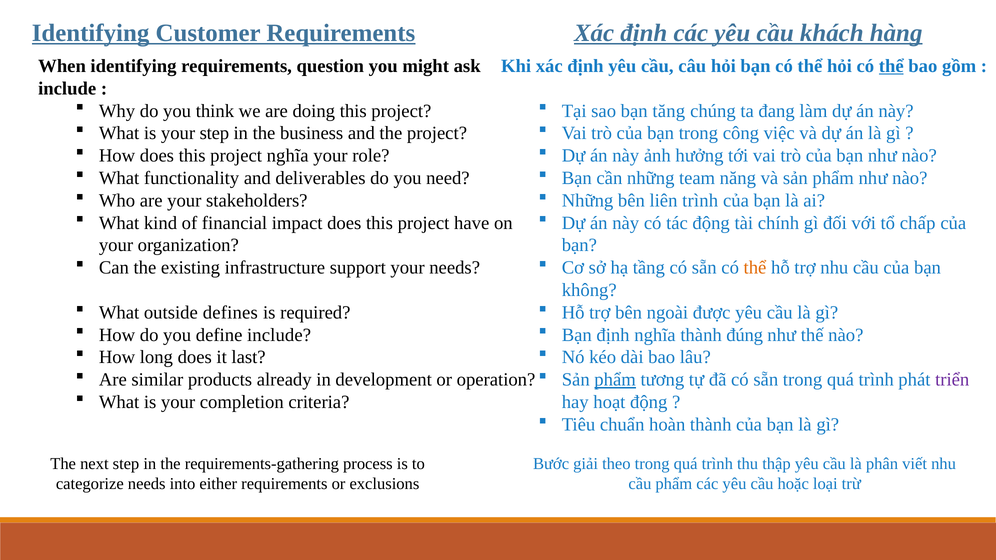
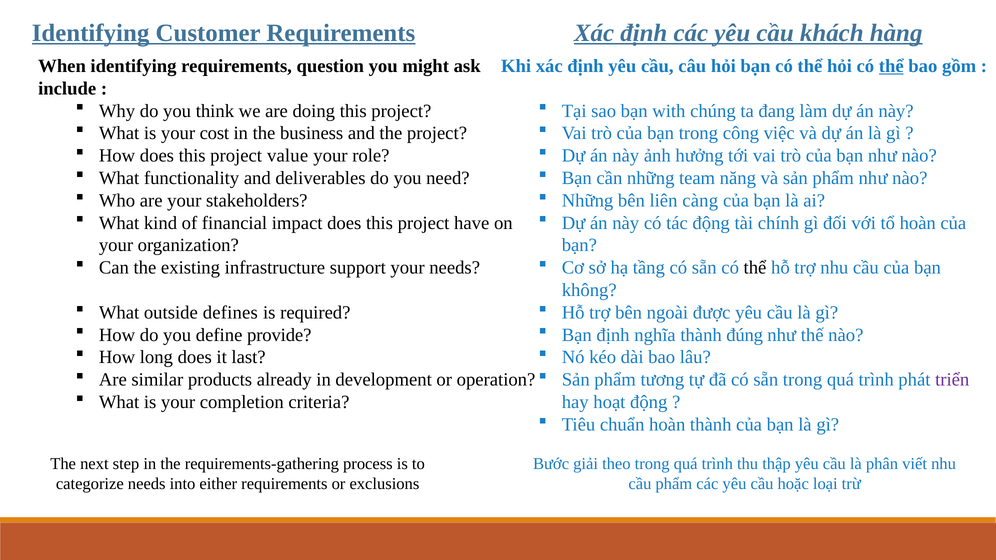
tăng: tăng -> with
your step: step -> cost
project nghĩa: nghĩa -> value
liên trình: trình -> càng
tổ chấp: chấp -> hoàn
thể at (755, 268) colour: orange -> black
define include: include -> provide
phẩm at (615, 380) underline: present -> none
